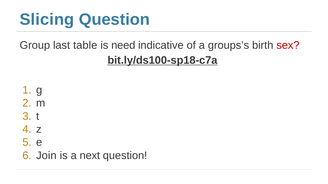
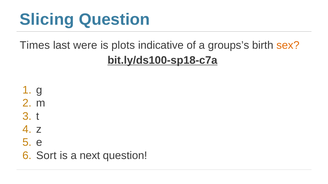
Group: Group -> Times
table: table -> were
need: need -> plots
sex colour: red -> orange
Join: Join -> Sort
